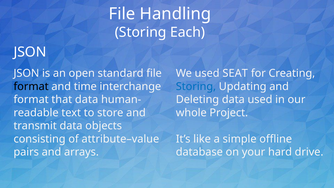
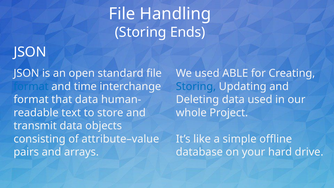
Each: Each -> Ends
SEAT: SEAT -> ABLE
format at (31, 86) colour: black -> blue
